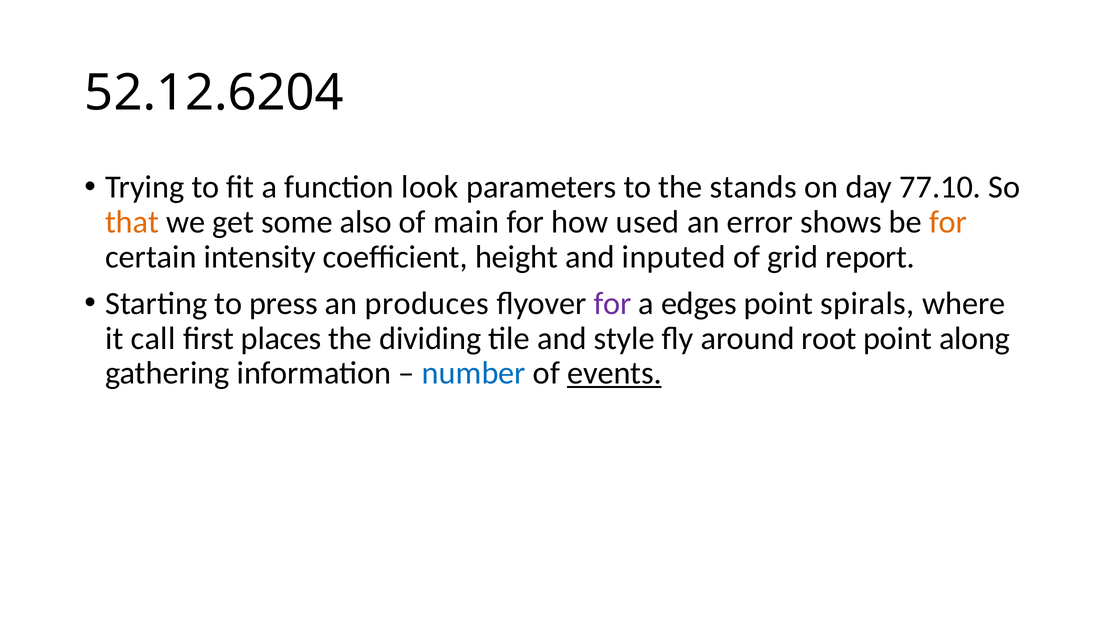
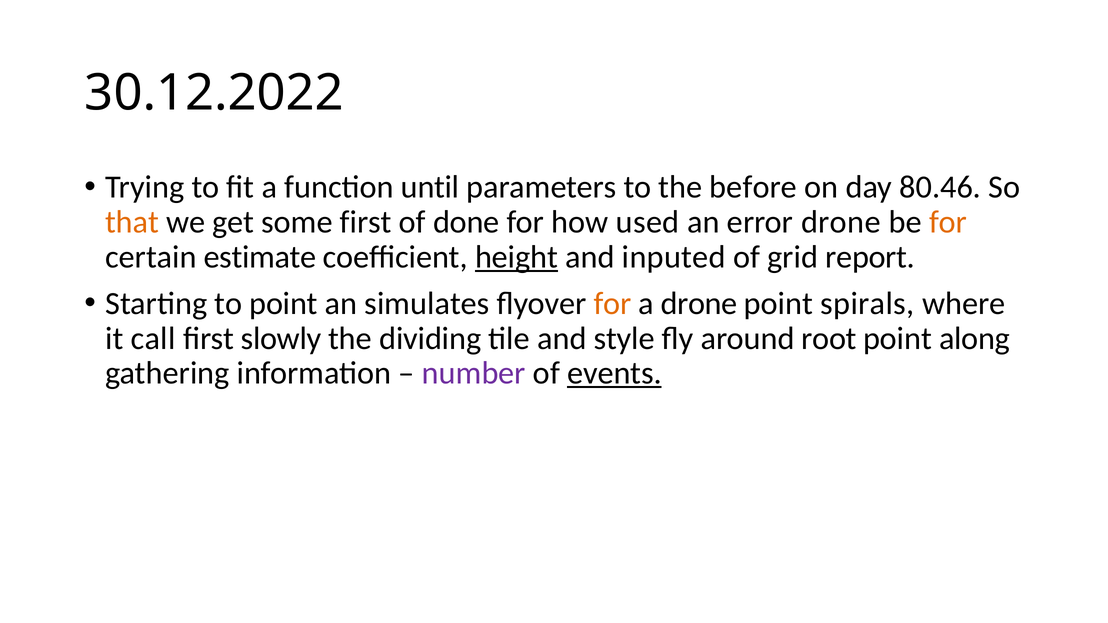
52.12.6204: 52.12.6204 -> 30.12.2022
look: look -> until
stands: stands -> before
77.10: 77.10 -> 80.46
some also: also -> first
main: main -> done
error shows: shows -> drone
intensity: intensity -> estimate
height underline: none -> present
to press: press -> point
produces: produces -> simulates
for at (613, 304) colour: purple -> orange
a edges: edges -> drone
places: places -> slowly
number colour: blue -> purple
